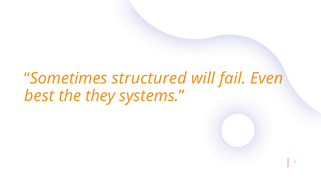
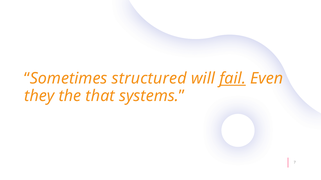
fail underline: none -> present
best: best -> they
they: they -> that
